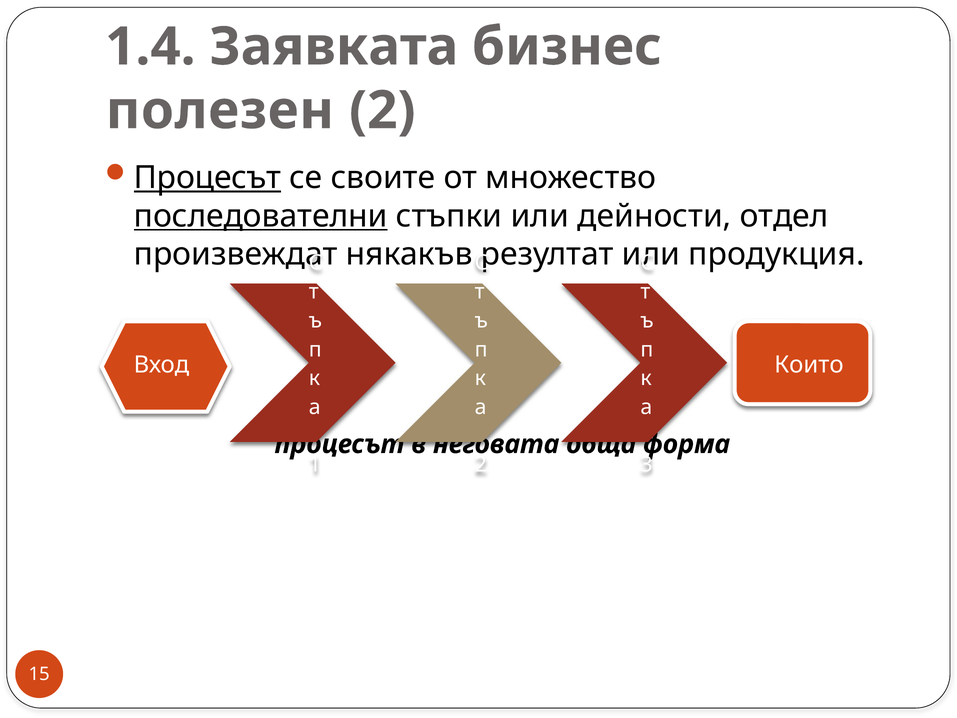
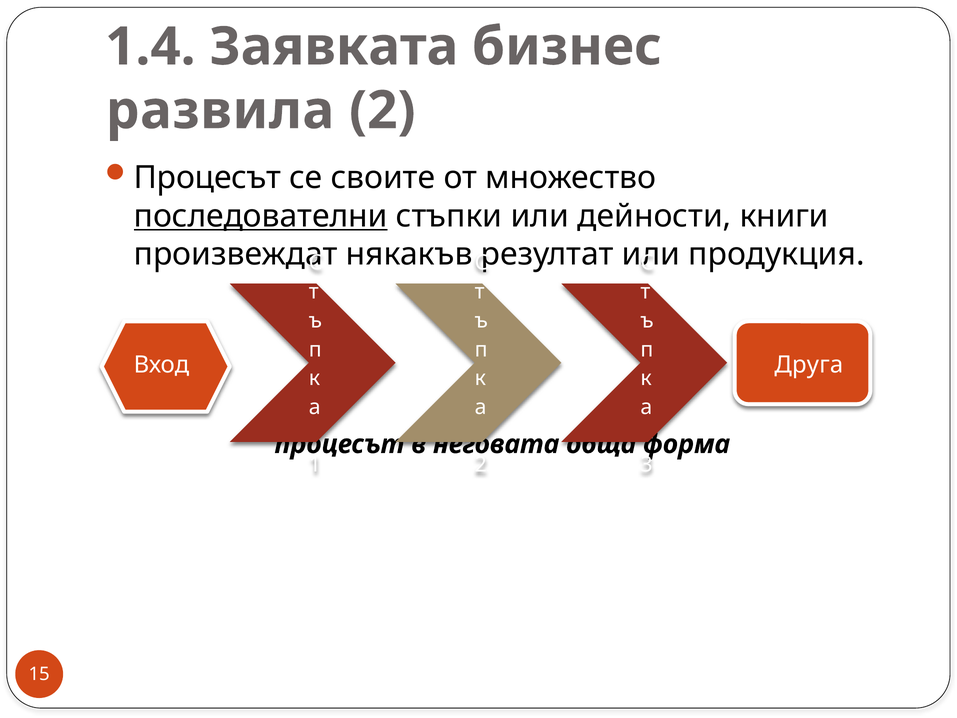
полезен: полезен -> развила
Процесът at (208, 178) underline: present -> none
отдел: отдел -> книги
Които: Които -> Друга
